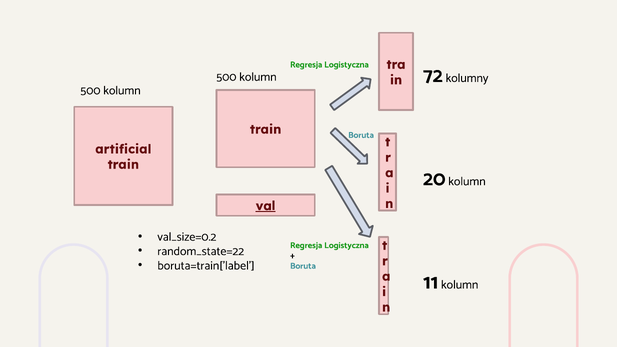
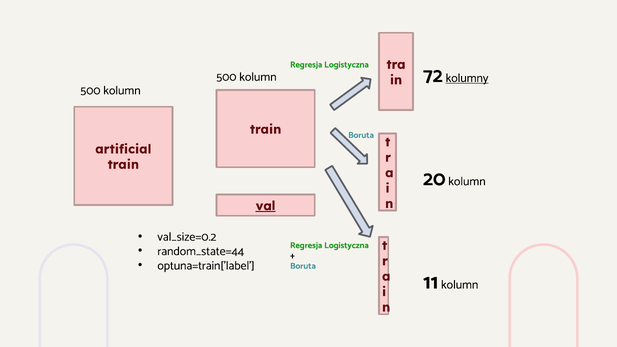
kolumny underline: none -> present
random_state=22: random_state=22 -> random_state=44
boruta=train[’label: boruta=train[’label -> optuna=train[’label
